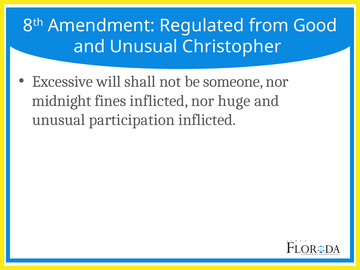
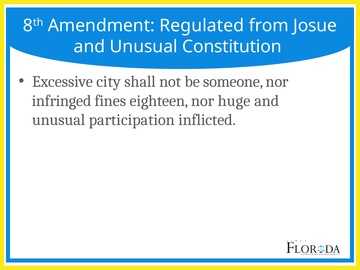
Good: Good -> Josue
Christopher: Christopher -> Constitution
will: will -> city
midnight: midnight -> infringed
fines inflicted: inflicted -> eighteen
